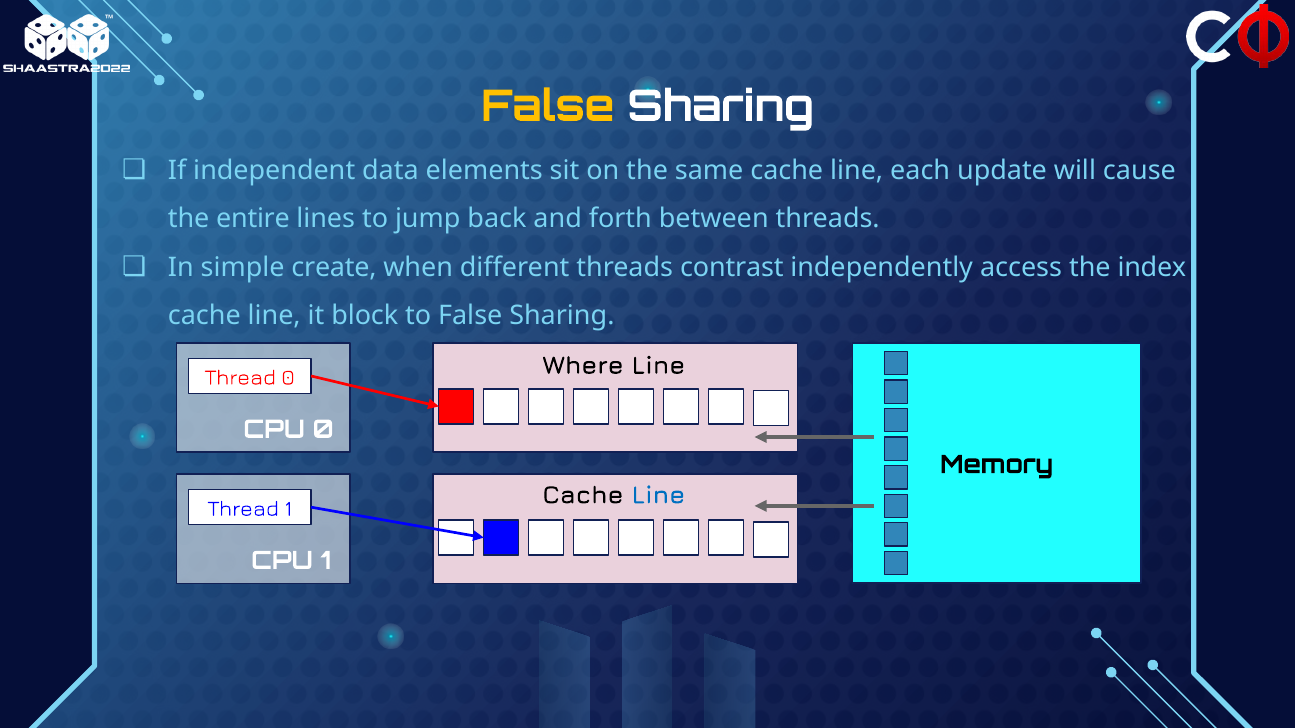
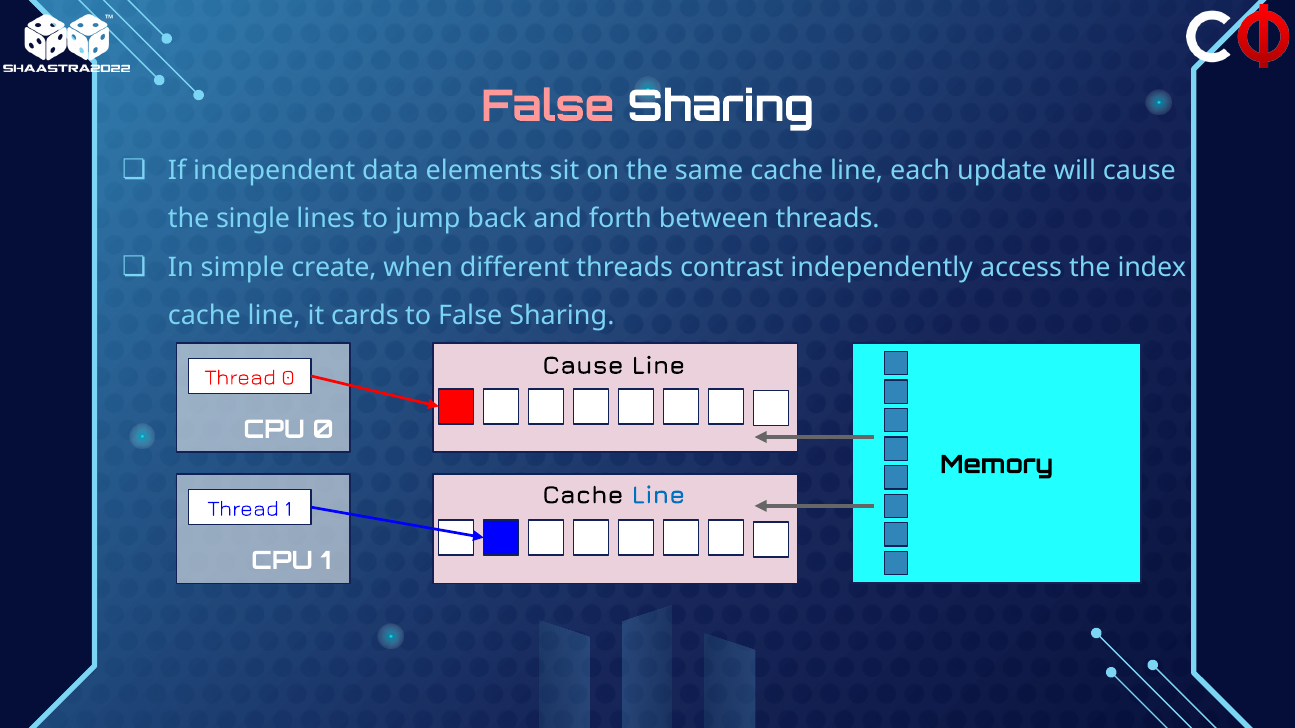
False at (548, 107) colour: yellow -> pink
entire: entire -> single
block: block -> cards
Where at (583, 366): Where -> Cause
